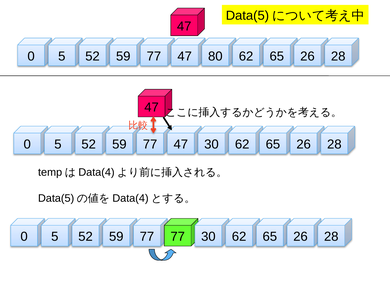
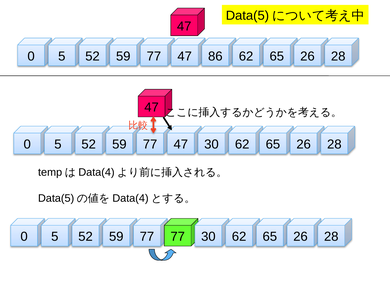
80: 80 -> 86
